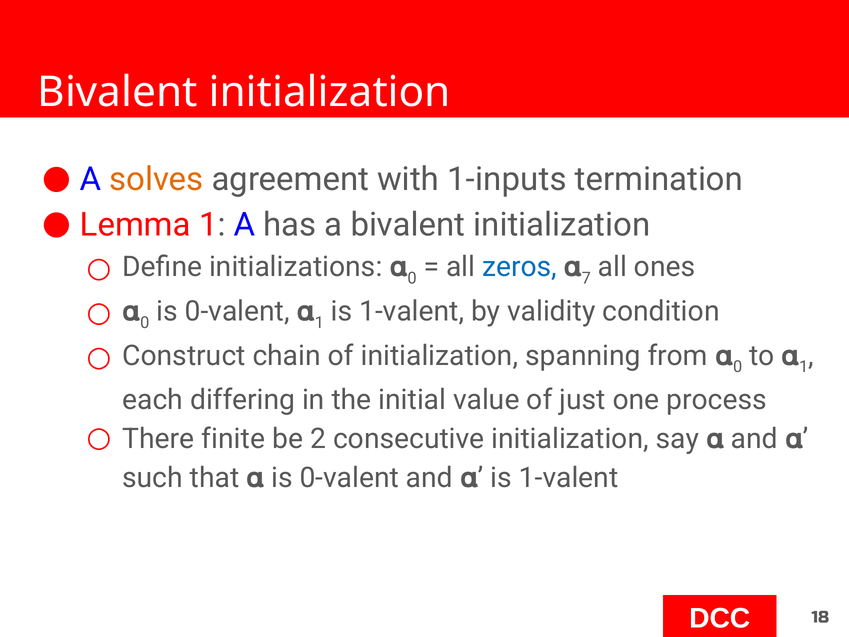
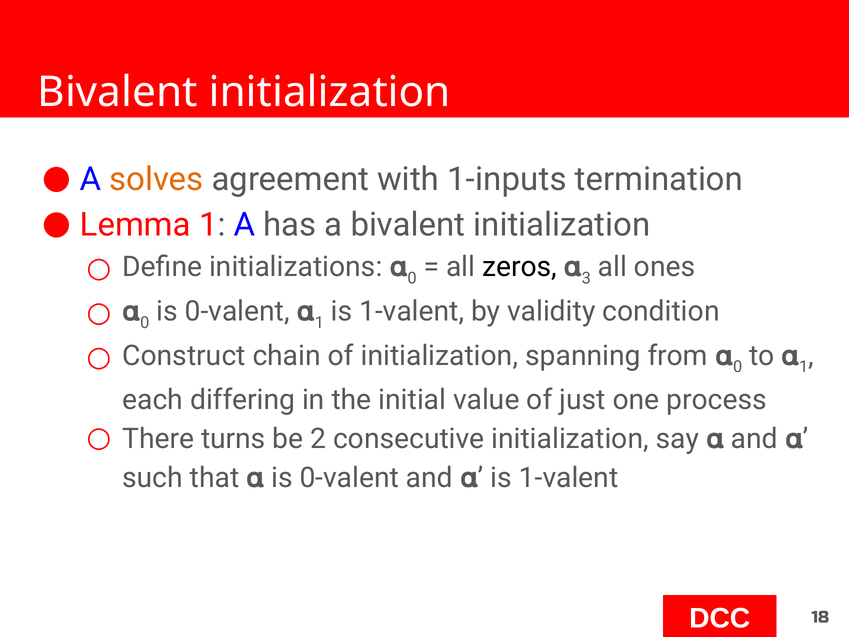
zeros colour: blue -> black
7: 7 -> 3
finite: finite -> turns
